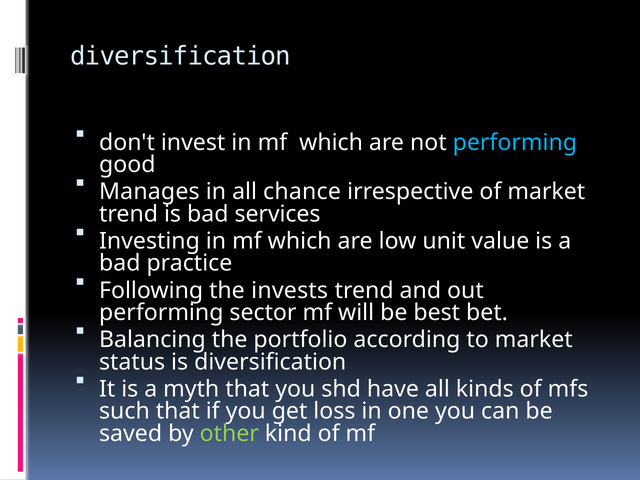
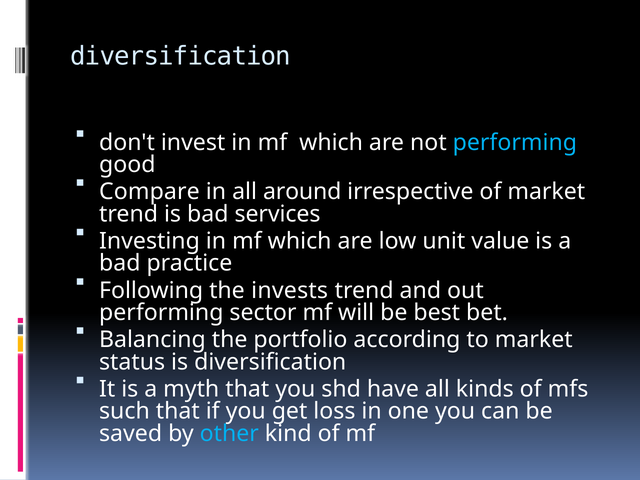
Manages: Manages -> Compare
chance: chance -> around
other colour: light green -> light blue
